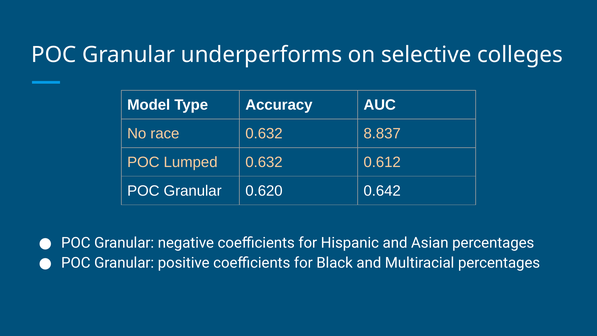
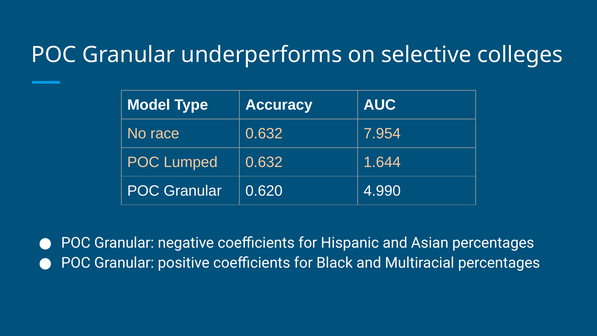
8.837: 8.837 -> 7.954
0.612: 0.612 -> 1.644
0.642: 0.642 -> 4.990
